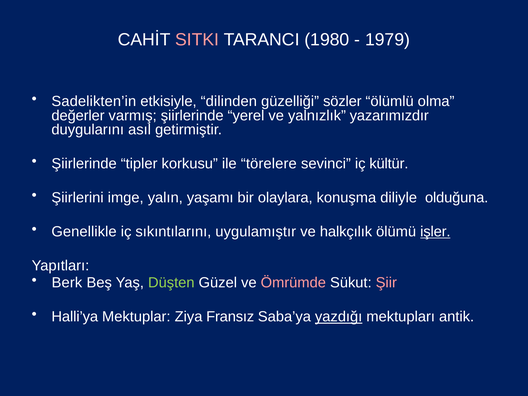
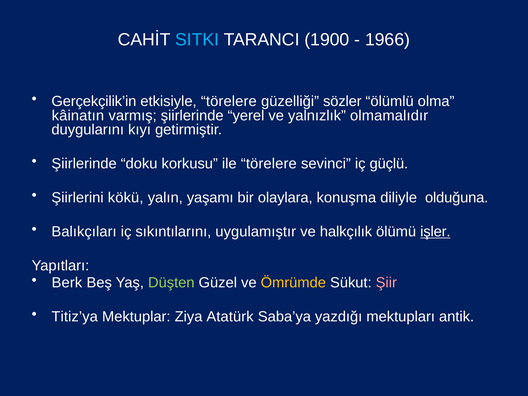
SITKI colour: pink -> light blue
1980: 1980 -> 1900
1979: 1979 -> 1966
Sadelikten’in: Sadelikten’in -> Gerçekçilik’in
etkisiyle dilinden: dilinden -> törelere
değerler: değerler -> kâinatın
yazarımızdır: yazarımızdır -> olmamalıdır
asıl: asıl -> kıyı
tipler: tipler -> doku
kültür: kültür -> güçlü
imge: imge -> kökü
Genellikle: Genellikle -> Balıkçıları
Ömrümde colour: pink -> yellow
Halli’ya: Halli’ya -> Titiz’ya
Fransız: Fransız -> Atatürk
yazdığı underline: present -> none
